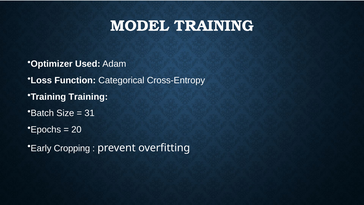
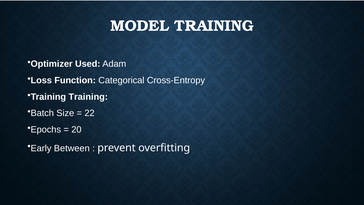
31: 31 -> 22
Cropping: Cropping -> Between
